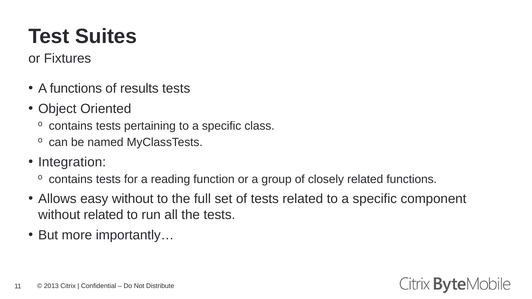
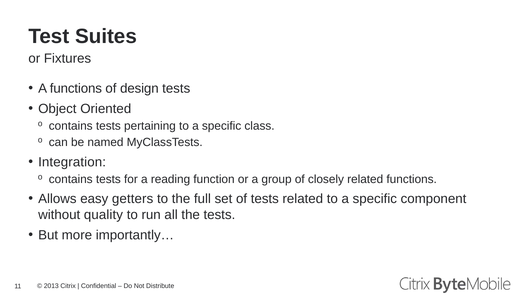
results: results -> design
easy without: without -> getters
without related: related -> quality
